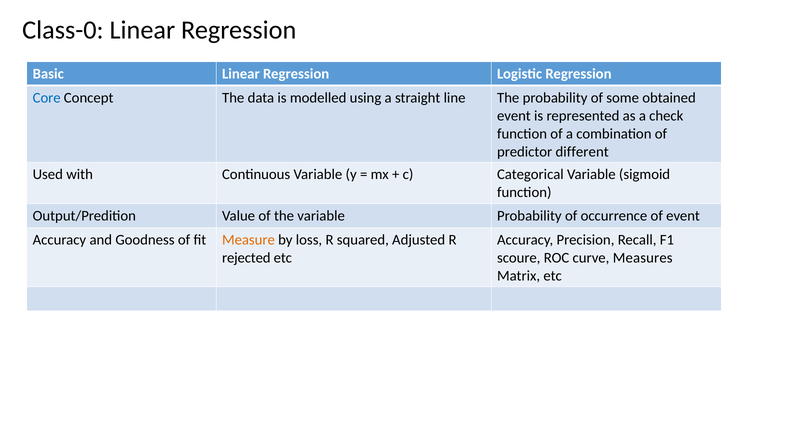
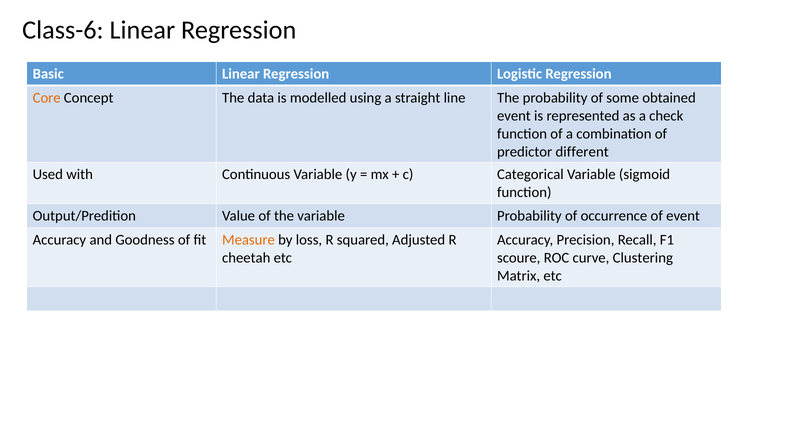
Class-0: Class-0 -> Class-6
Core colour: blue -> orange
rejected: rejected -> cheetah
Measures: Measures -> Clustering
